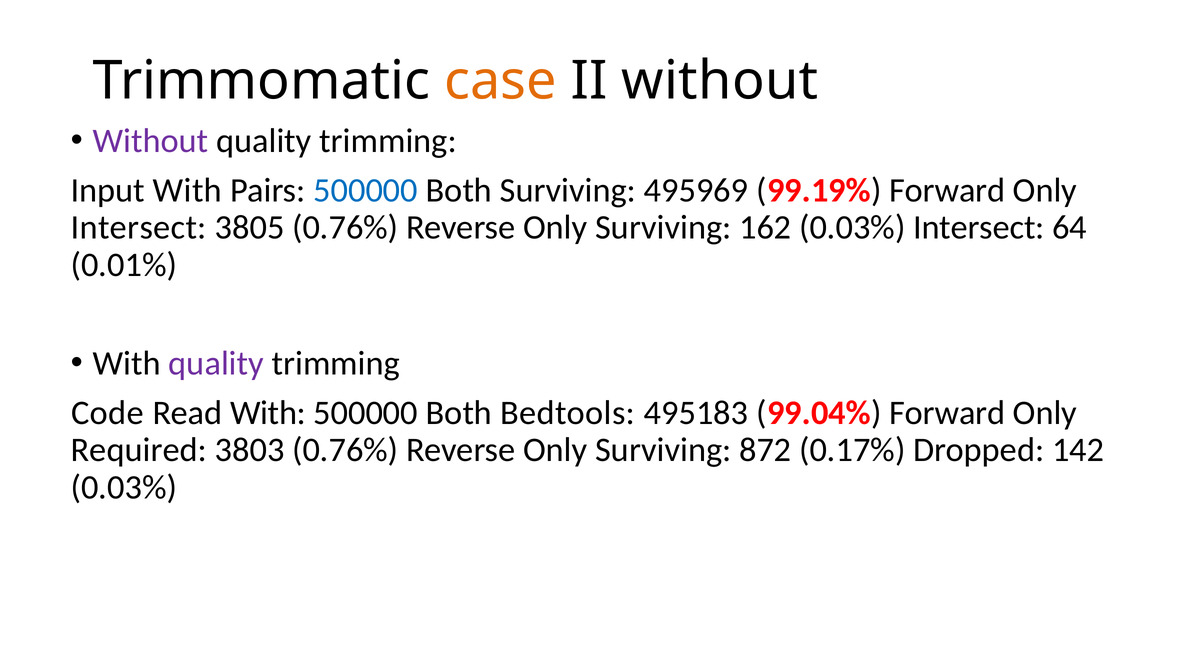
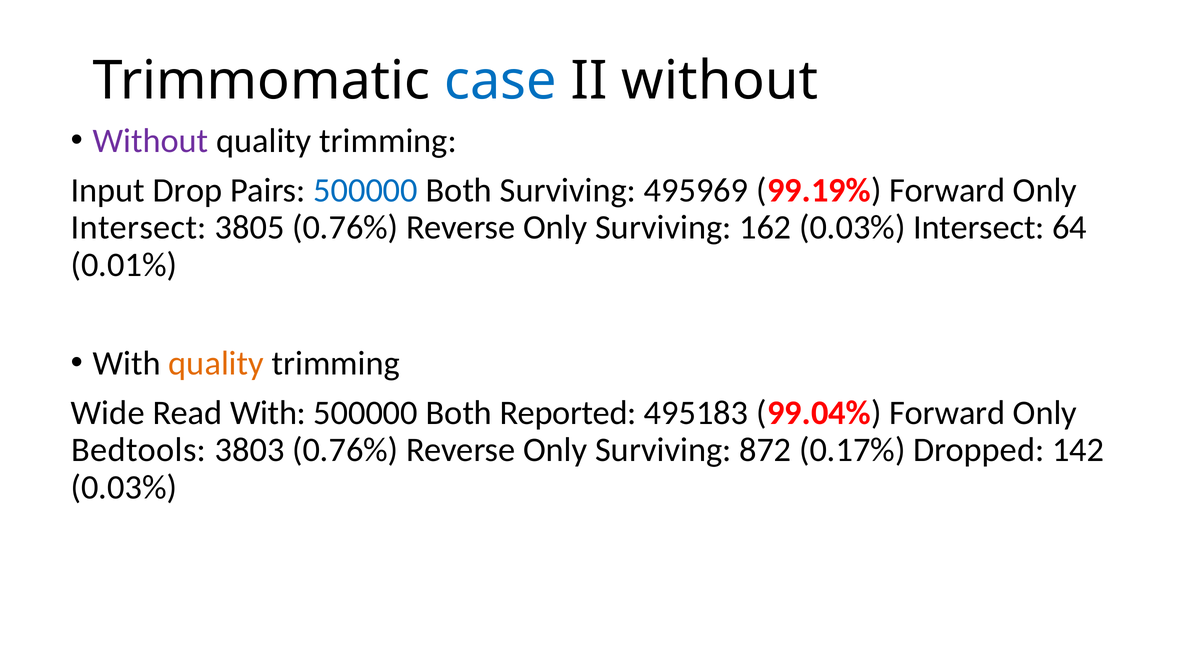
case colour: orange -> blue
Input With: With -> Drop
quality at (216, 364) colour: purple -> orange
Code: Code -> Wide
Bedtools: Bedtools -> Reported
Required: Required -> Bedtools
